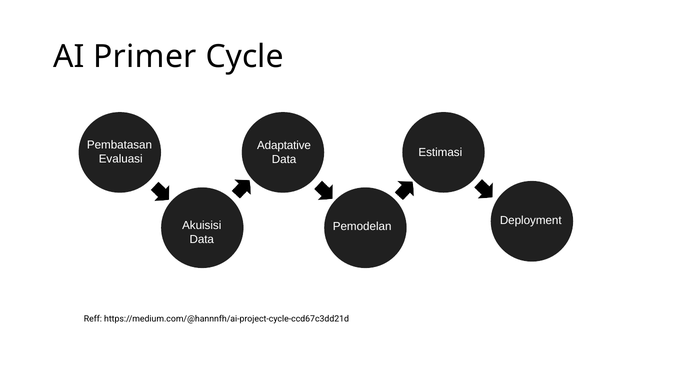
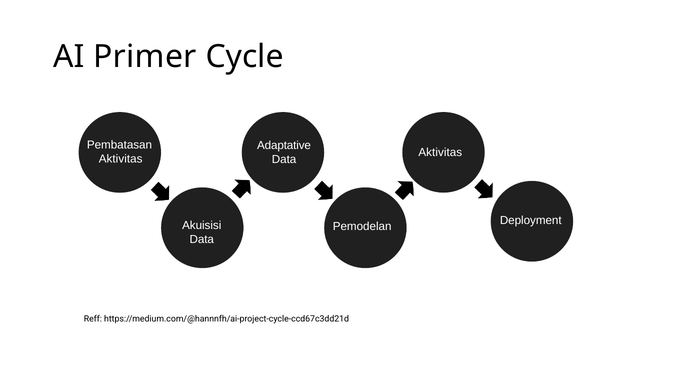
Estimasi at (440, 153): Estimasi -> Aktivitas
Evaluasi at (121, 159): Evaluasi -> Aktivitas
